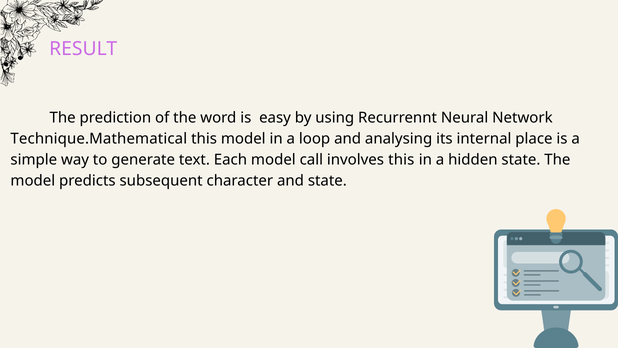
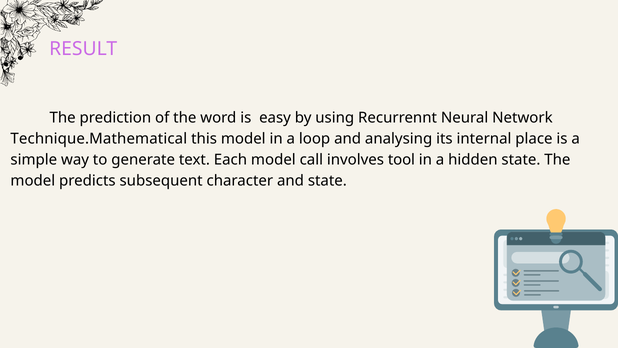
involves this: this -> tool
